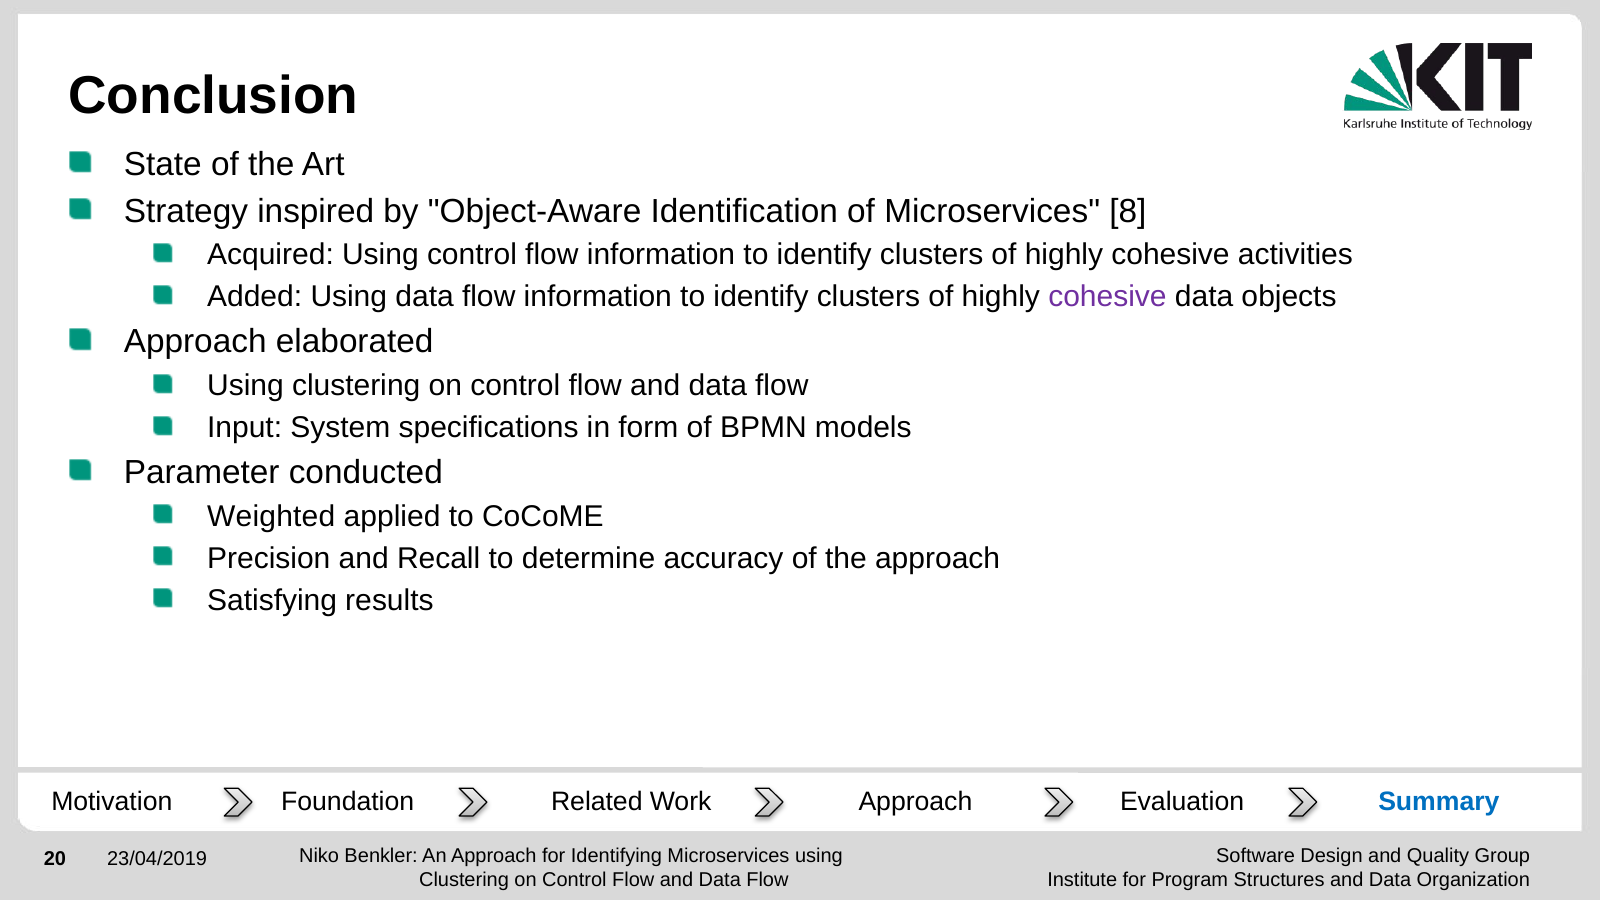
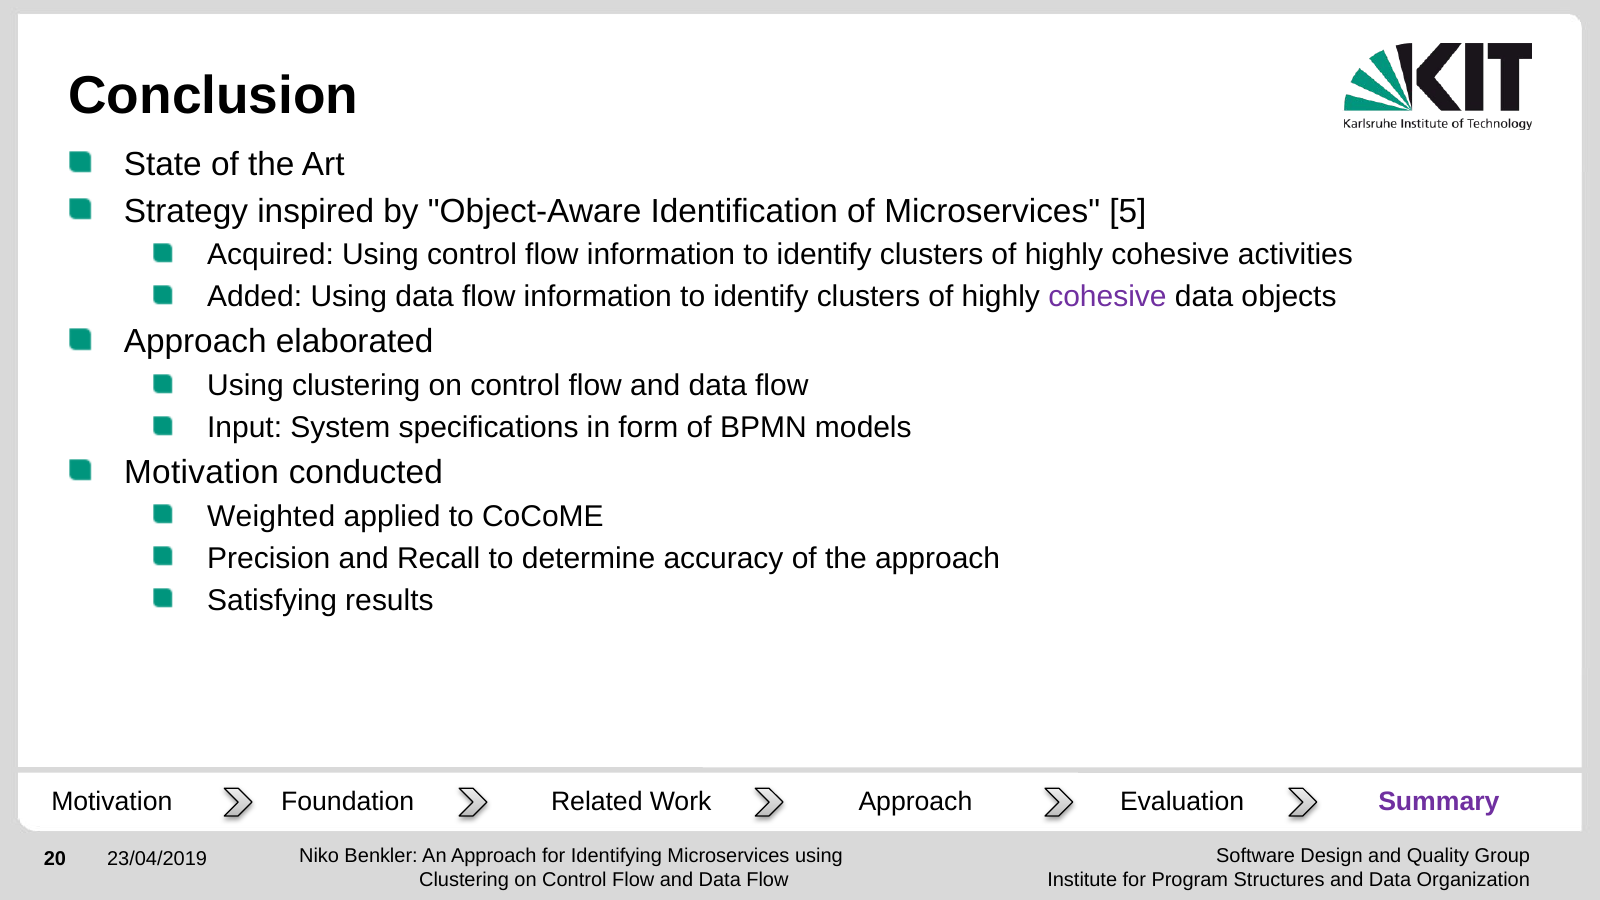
8: 8 -> 5
Parameter at (202, 473): Parameter -> Motivation
Summary colour: blue -> purple
